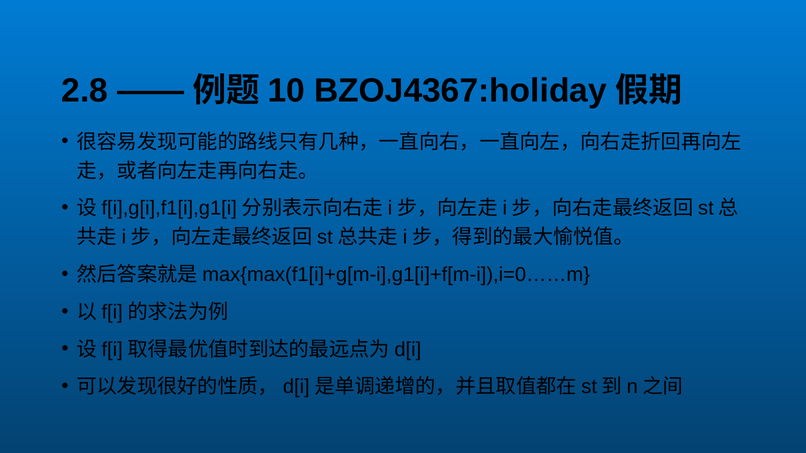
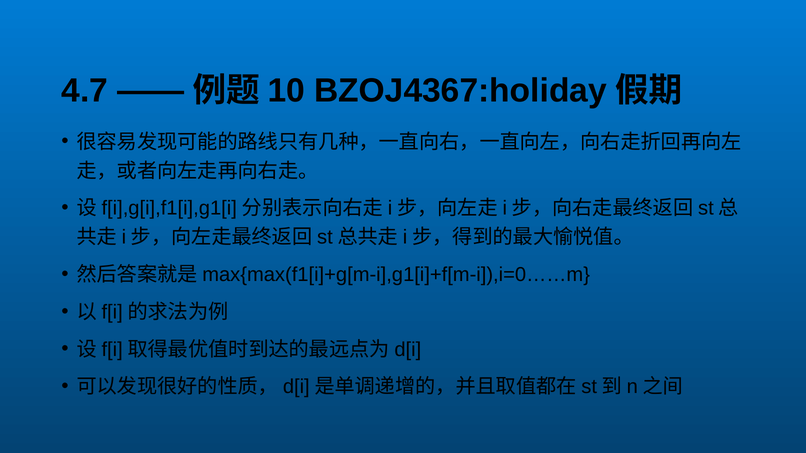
2.8: 2.8 -> 4.7
